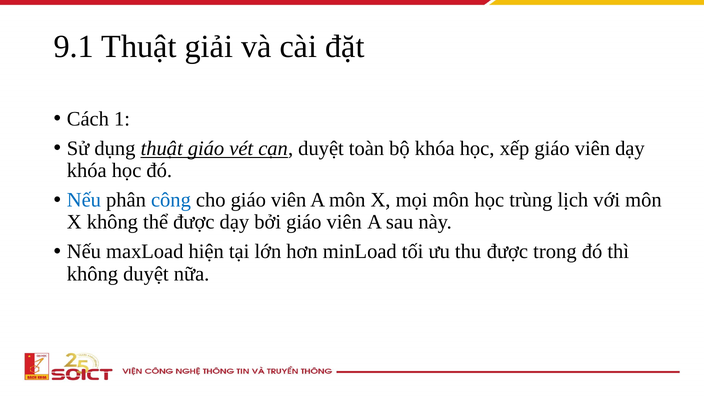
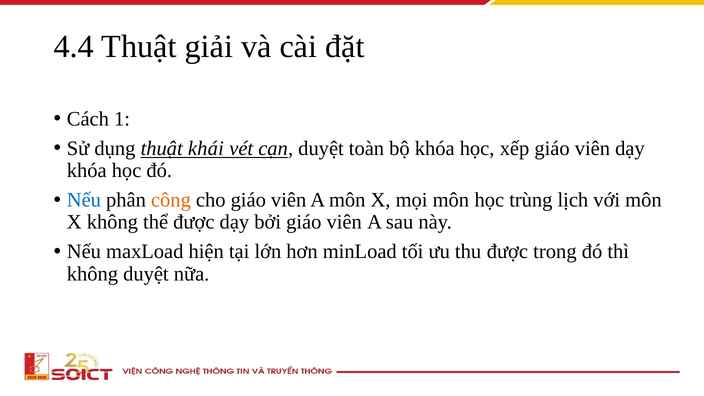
9.1: 9.1 -> 4.4
thuật giáo: giáo -> khái
công colour: blue -> orange
